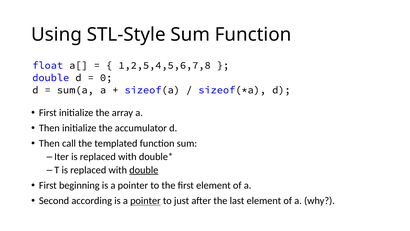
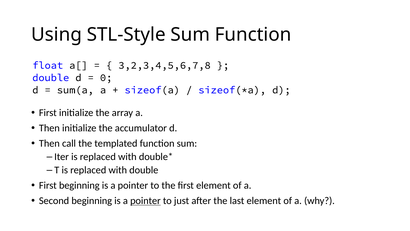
1,2,5,4,5,6,7,8: 1,2,5,4,5,6,7,8 -> 3,2,3,4,5,6,7,8
double at (144, 170) underline: present -> none
Second according: according -> beginning
